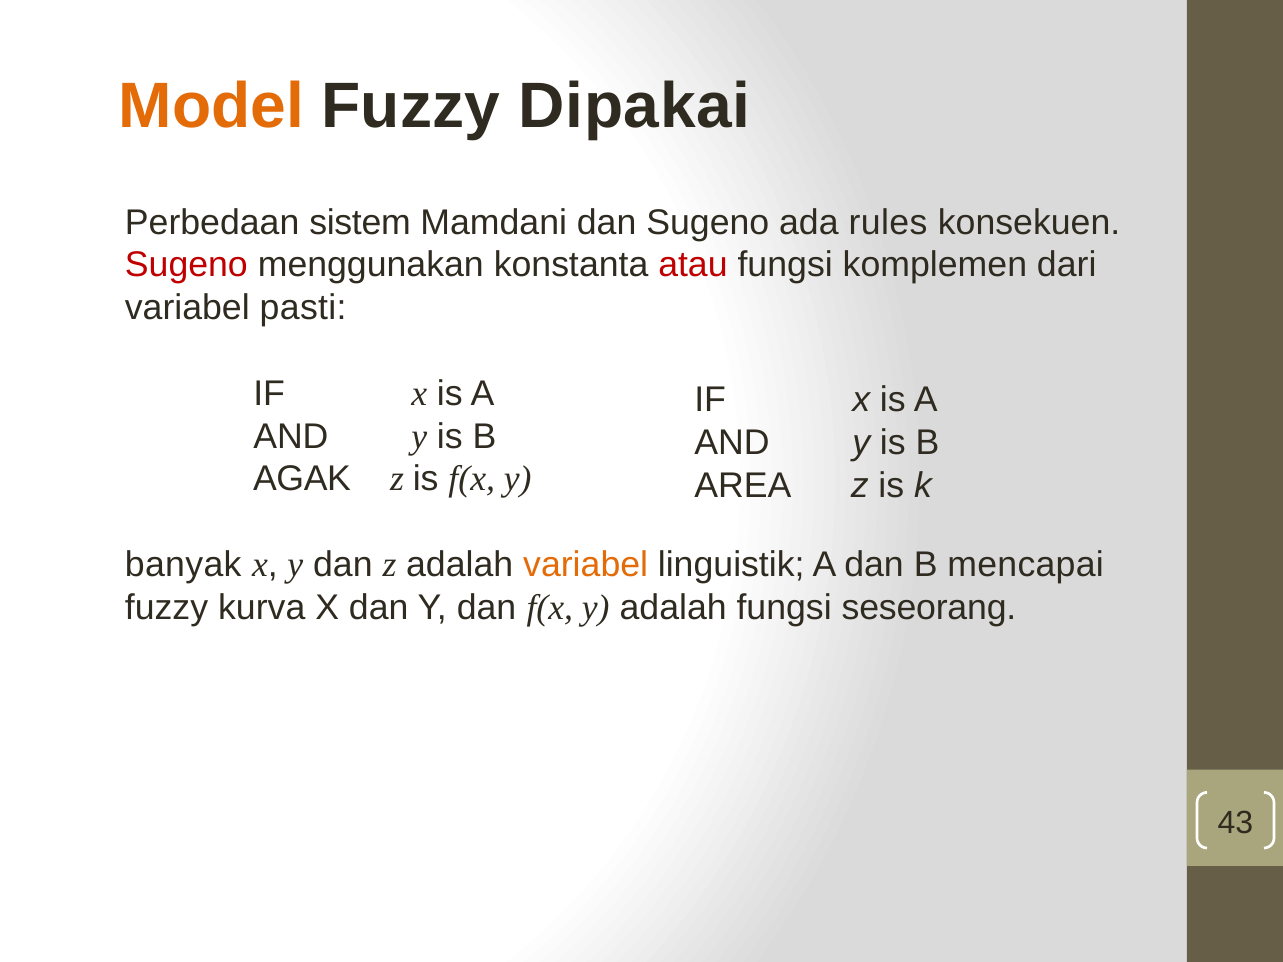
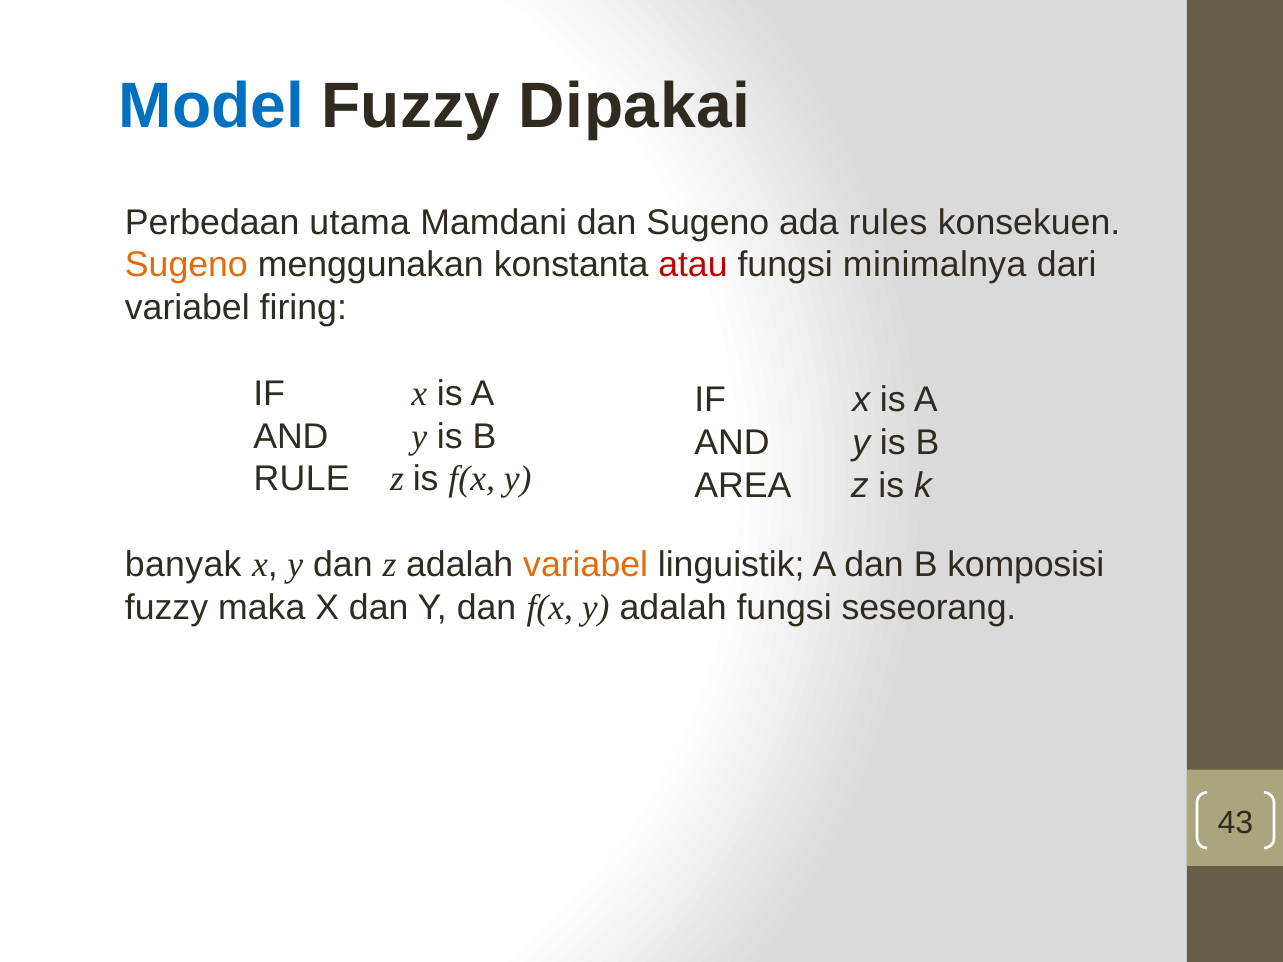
Model colour: orange -> blue
sistem: sistem -> utama
Sugeno at (186, 265) colour: red -> orange
komplemen: komplemen -> minimalnya
pasti: pasti -> firing
AGAK: AGAK -> RULE
mencapai: mencapai -> komposisi
kurva: kurva -> maka
